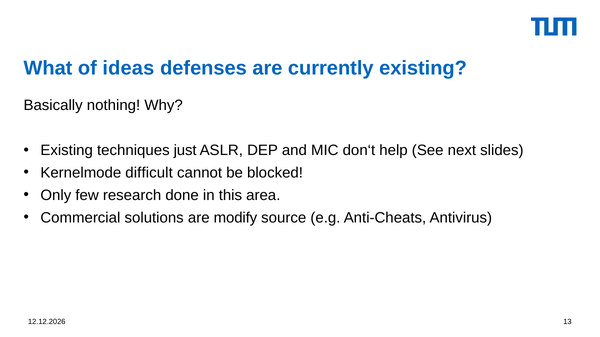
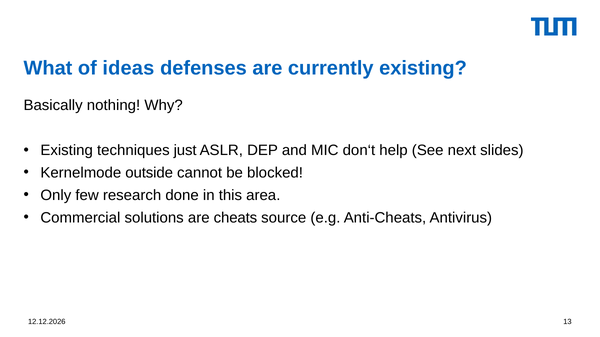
difficult: difficult -> outside
modify: modify -> cheats
